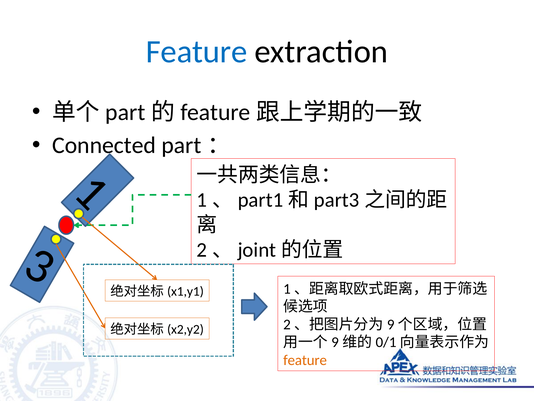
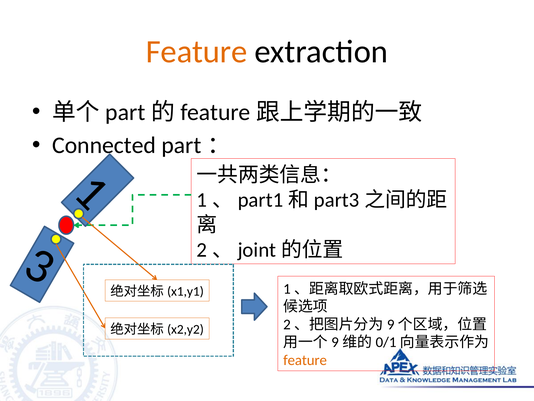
Feature at (197, 52) colour: blue -> orange
